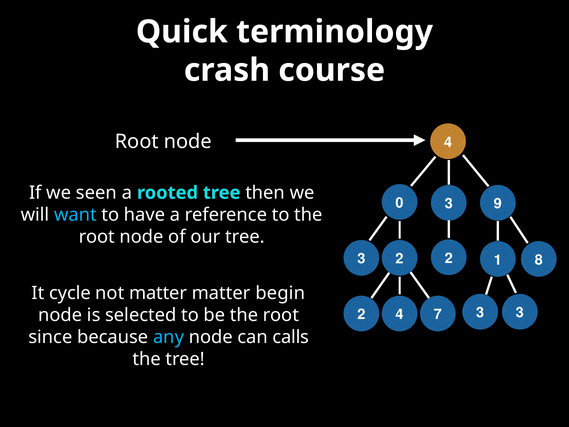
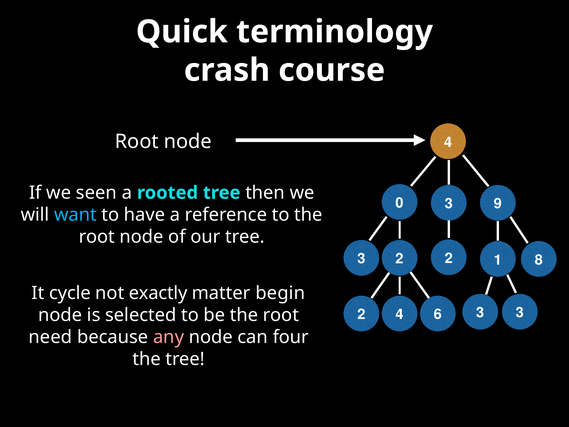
not matter: matter -> exactly
7: 7 -> 6
since: since -> need
any colour: light blue -> pink
calls: calls -> four
